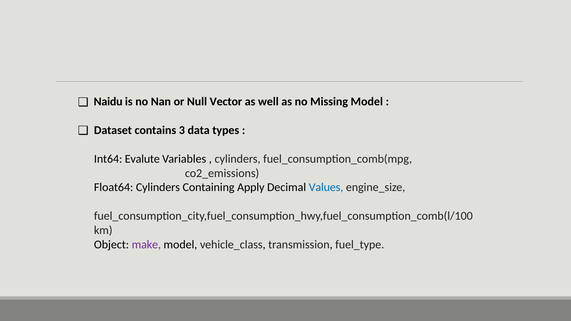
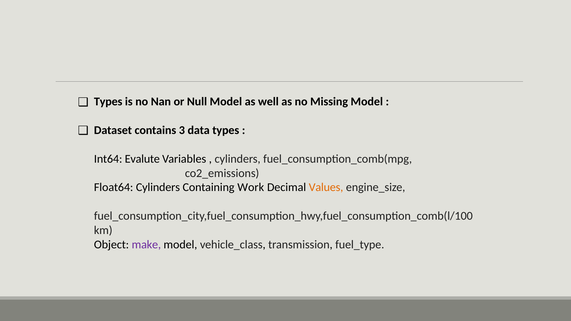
Naidu at (108, 102): Naidu -> Types
Null Vector: Vector -> Model
Apply: Apply -> Work
Values colour: blue -> orange
